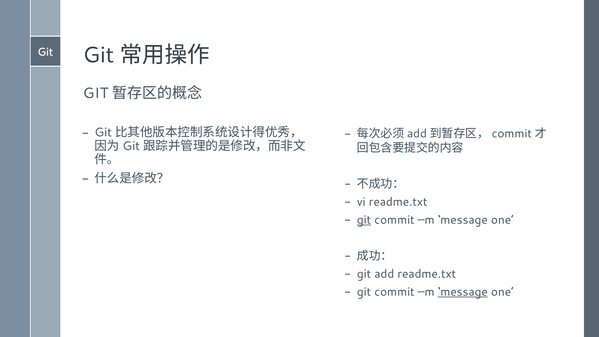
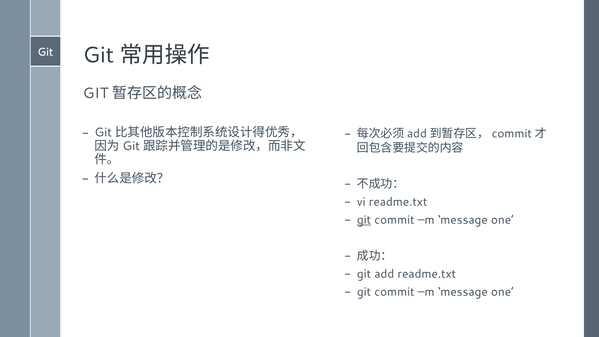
message at (463, 292) underline: present -> none
